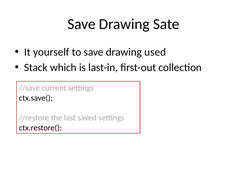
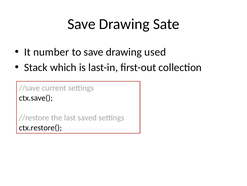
yourself: yourself -> number
